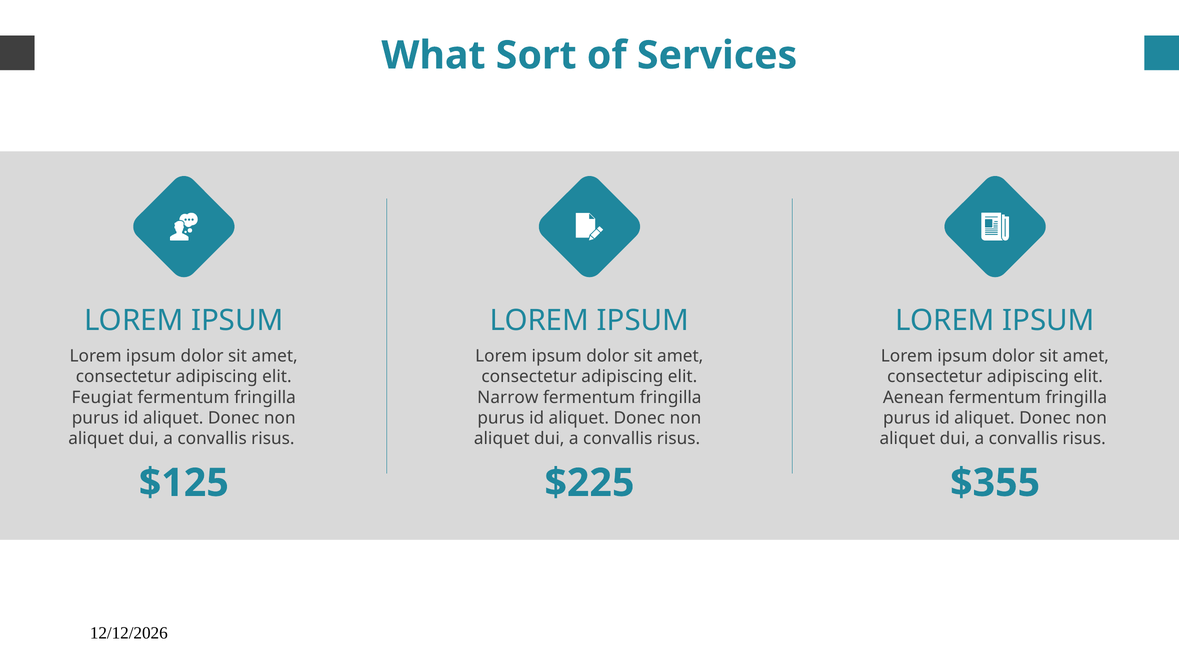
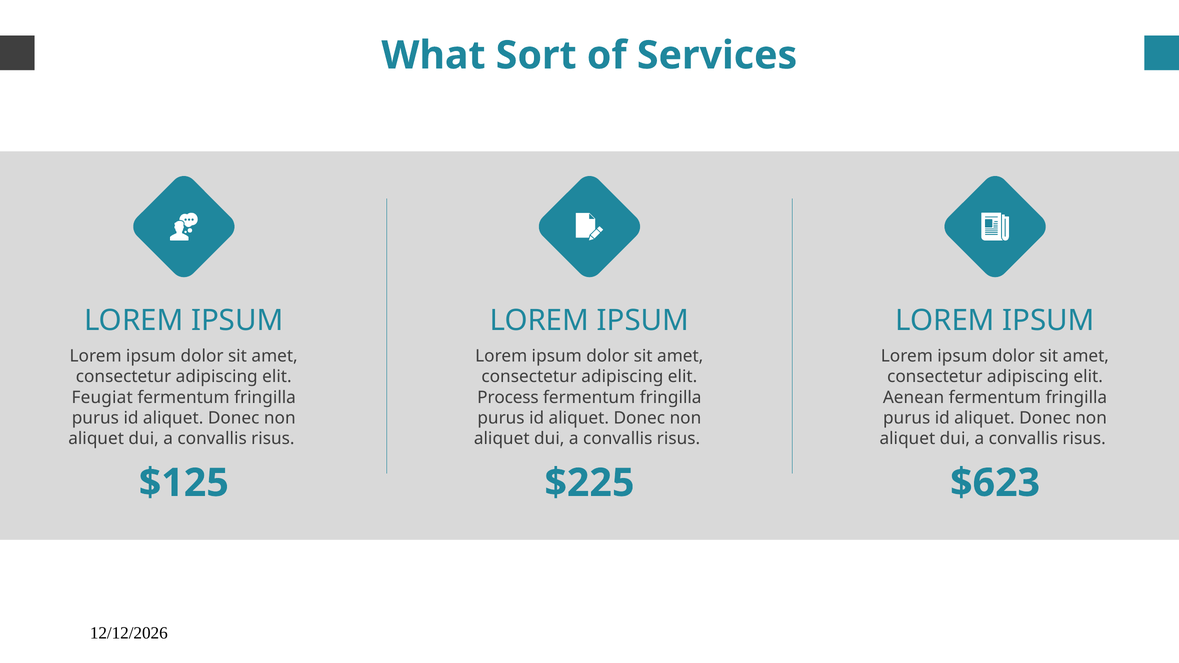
Narrow: Narrow -> Process
$355: $355 -> $623
